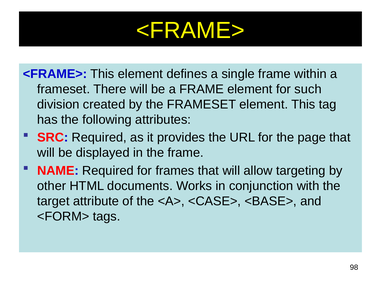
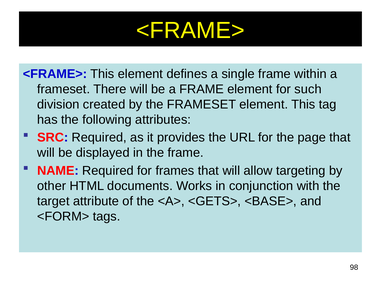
<CASE>: <CASE> -> <GETS>
